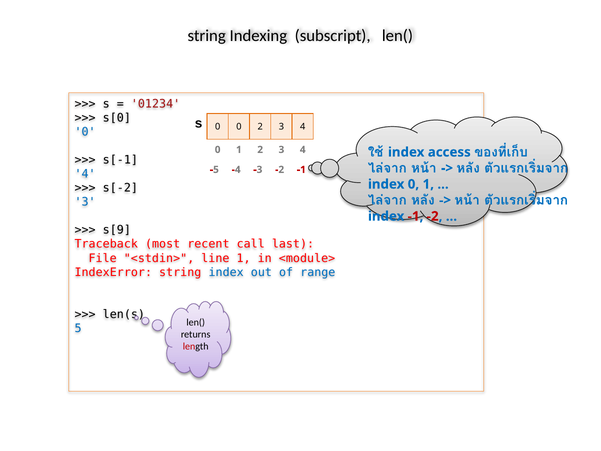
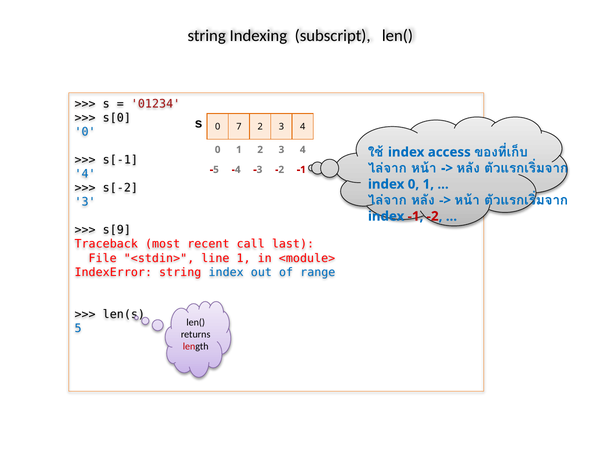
0 0: 0 -> 7
